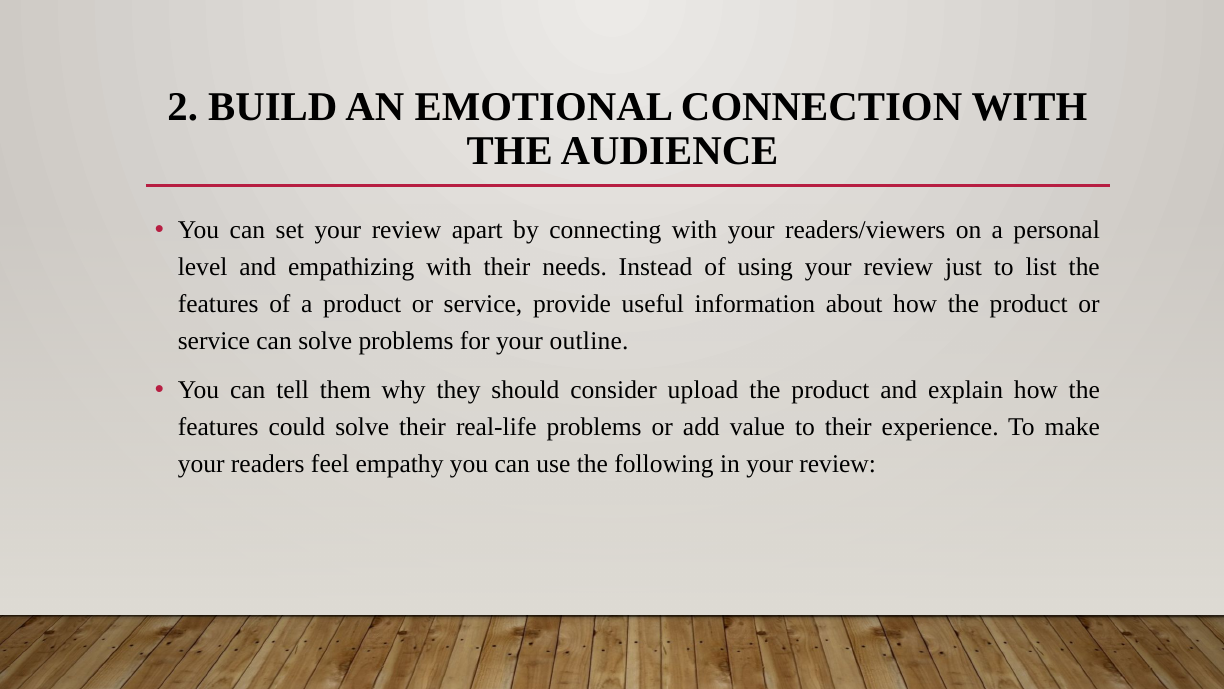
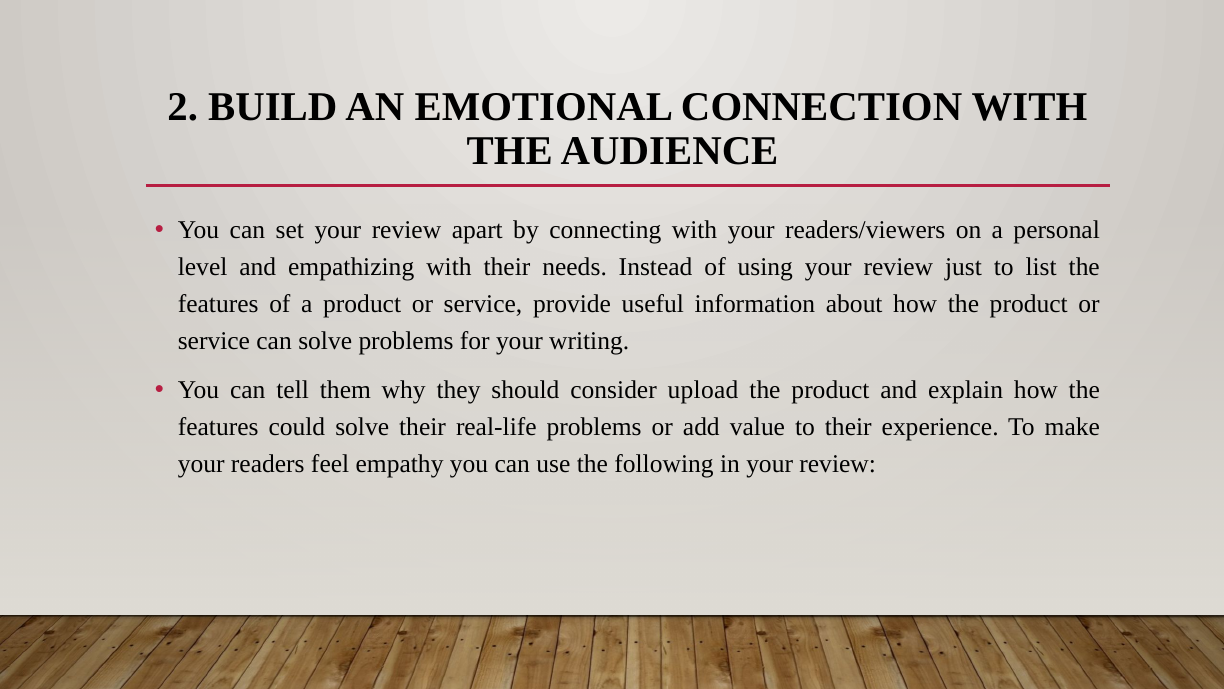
outline: outline -> writing
